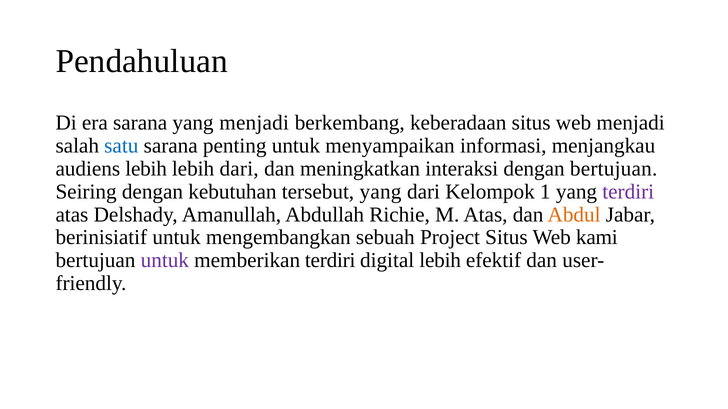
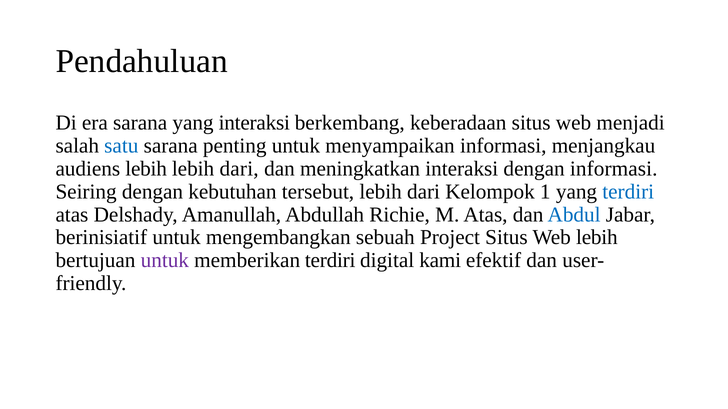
yang menjadi: menjadi -> interaksi
dengan bertujuan: bertujuan -> informasi
tersebut yang: yang -> lebih
terdiri at (628, 192) colour: purple -> blue
Abdul colour: orange -> blue
Web kami: kami -> lebih
digital lebih: lebih -> kami
